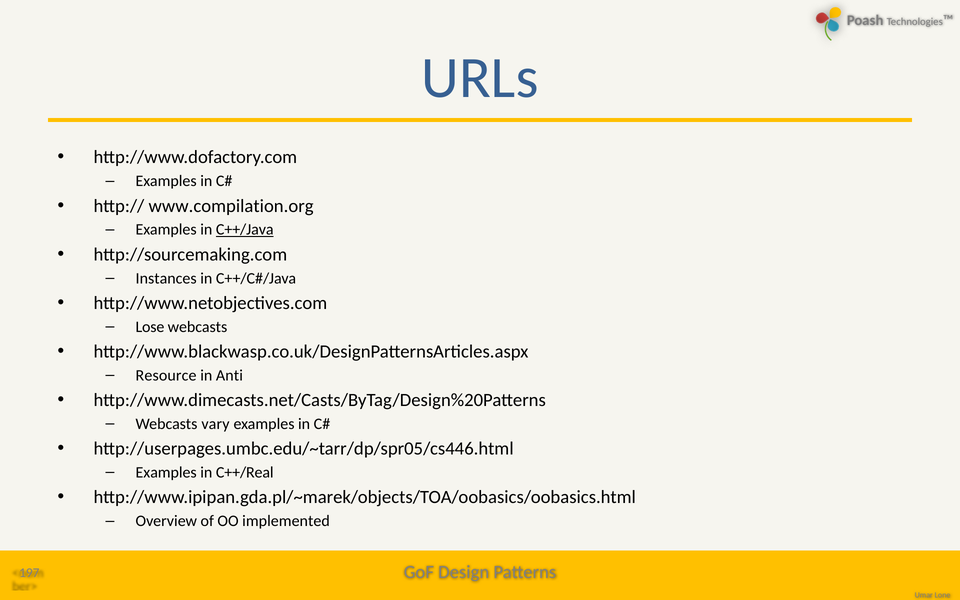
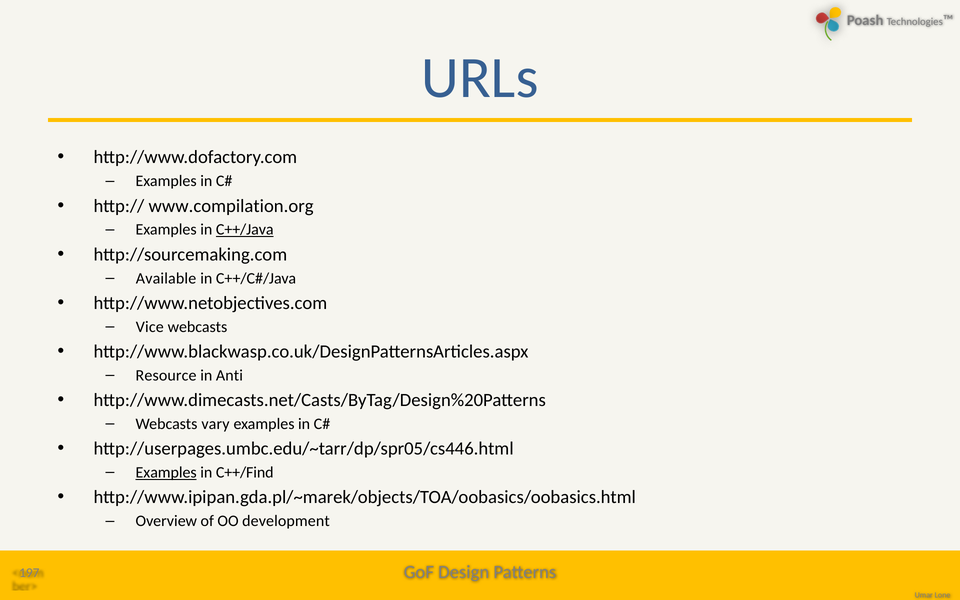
Instances: Instances -> Available
Lose: Lose -> Vice
Examples at (166, 473) underline: none -> present
C++/Real: C++/Real -> C++/Find
implemented: implemented -> development
